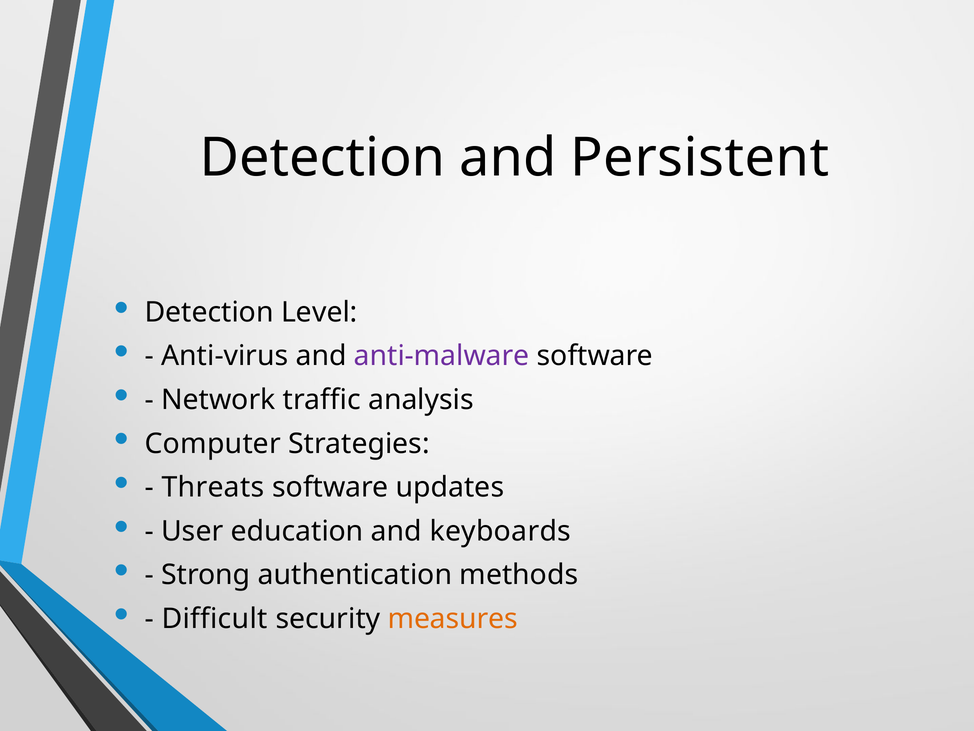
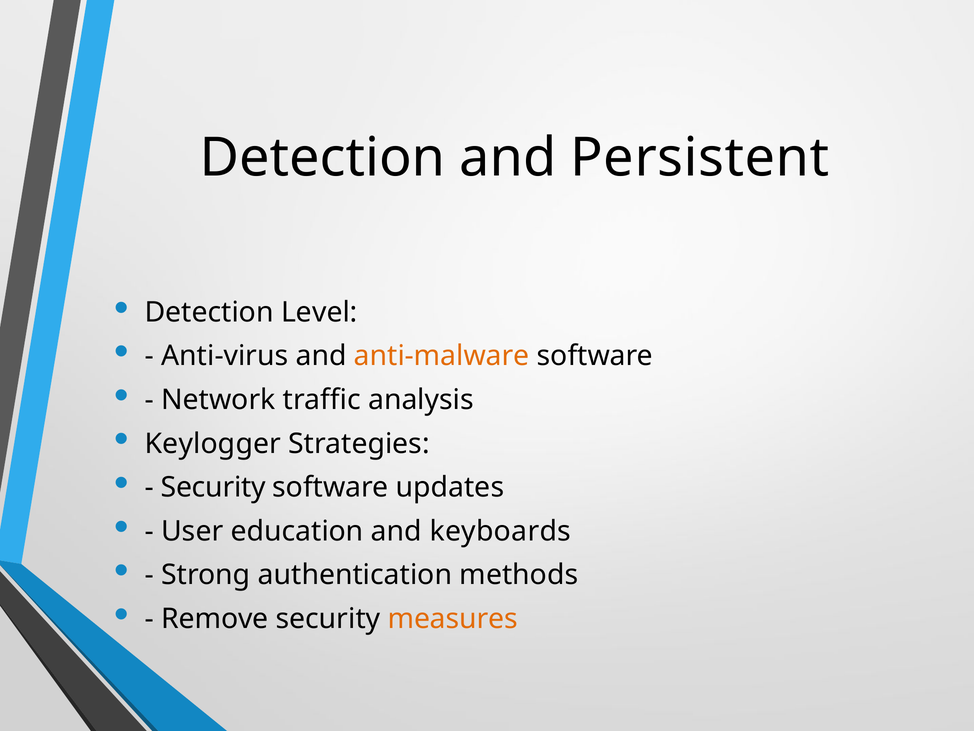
anti-malware colour: purple -> orange
Computer: Computer -> Keylogger
Threats at (213, 487): Threats -> Security
Difficult: Difficult -> Remove
